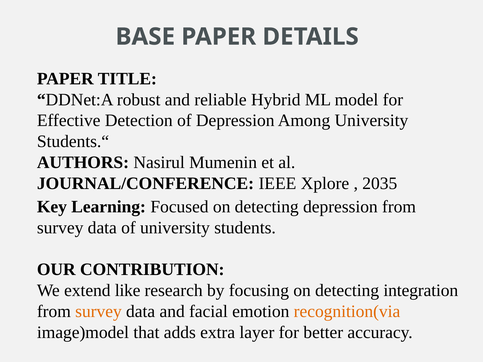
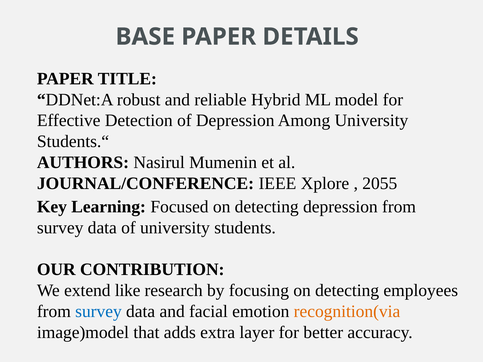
2035: 2035 -> 2055
integration: integration -> employees
survey at (98, 312) colour: orange -> blue
